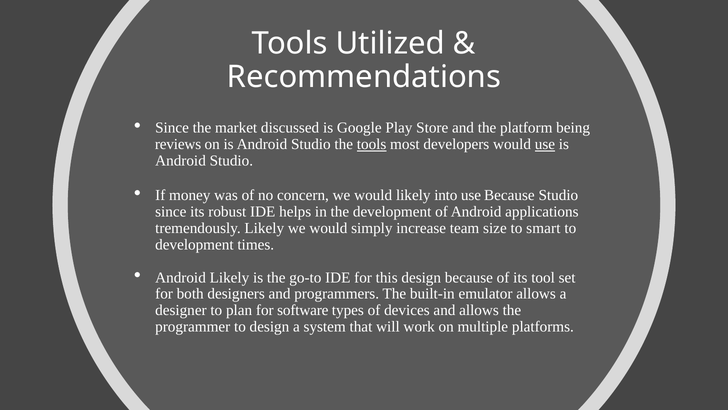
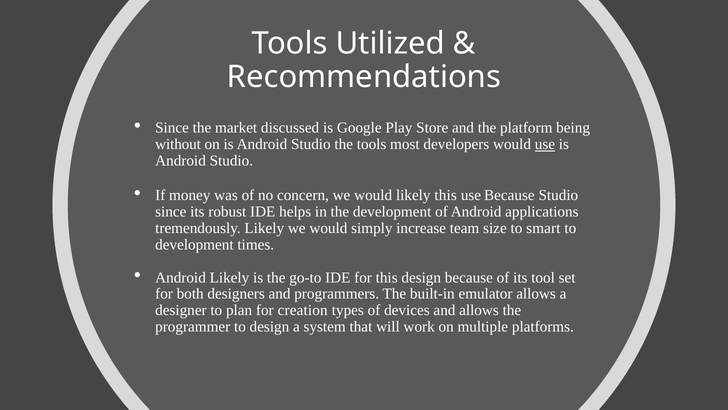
reviews: reviews -> without
tools at (372, 144) underline: present -> none
likely into: into -> this
software: software -> creation
